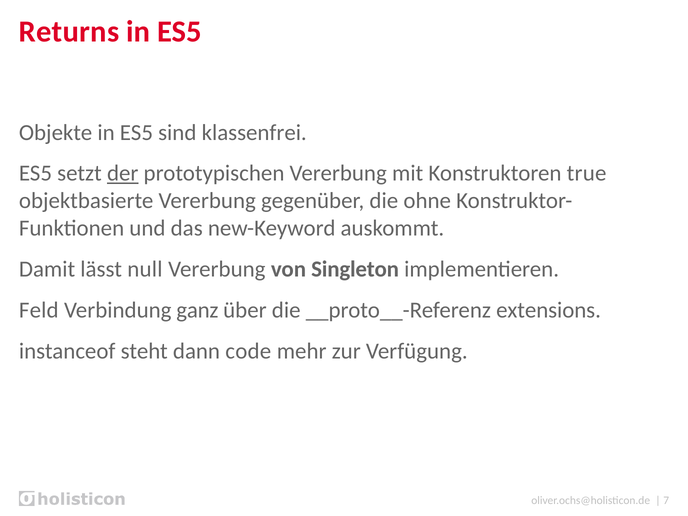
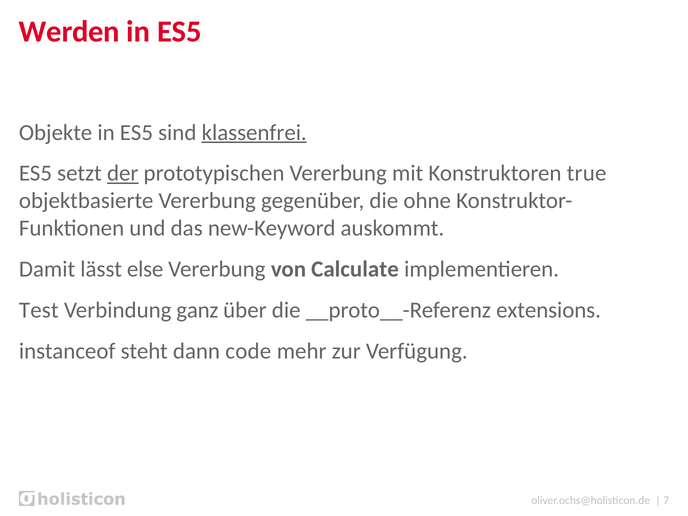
Returns: Returns -> Werden
klassenfrei underline: none -> present
null: null -> else
Singleton: Singleton -> Calculate
Feld: Feld -> Test
